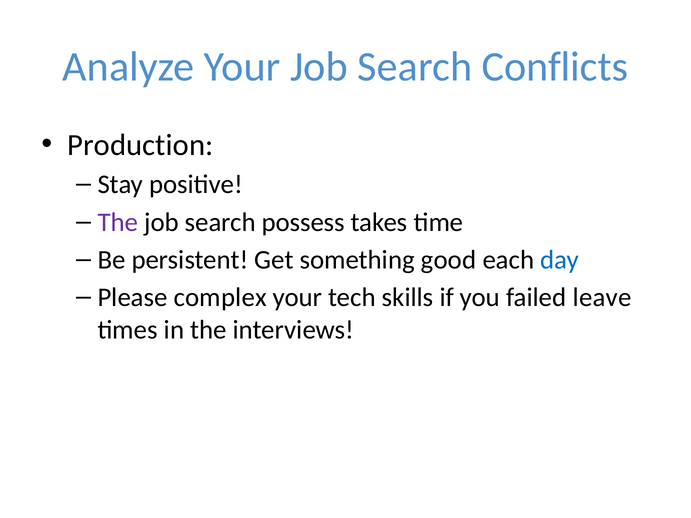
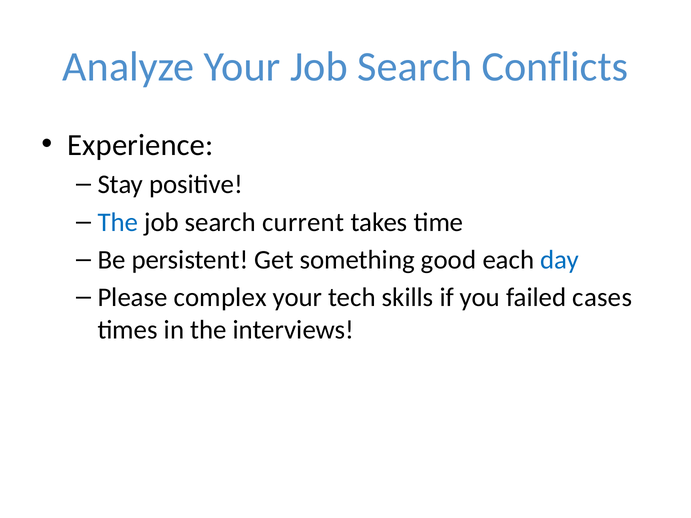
Production: Production -> Experience
The at (118, 222) colour: purple -> blue
possess: possess -> current
leave: leave -> cases
